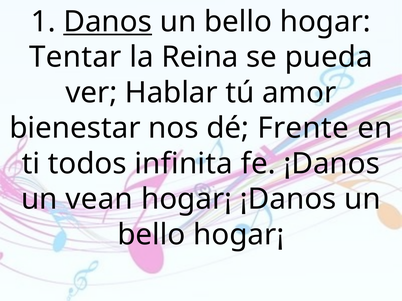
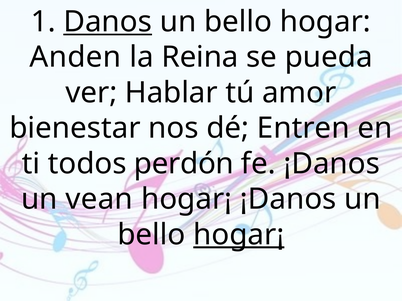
Tentar: Tentar -> Anden
Frente: Frente -> Entren
infinita: infinita -> perdón
hogar¡ at (239, 235) underline: none -> present
